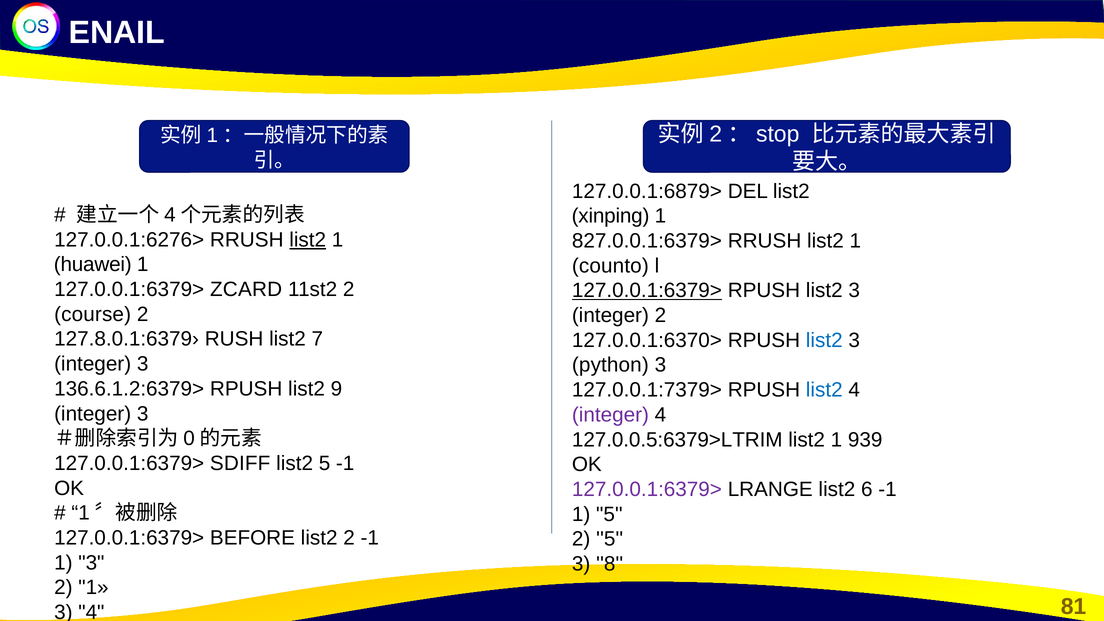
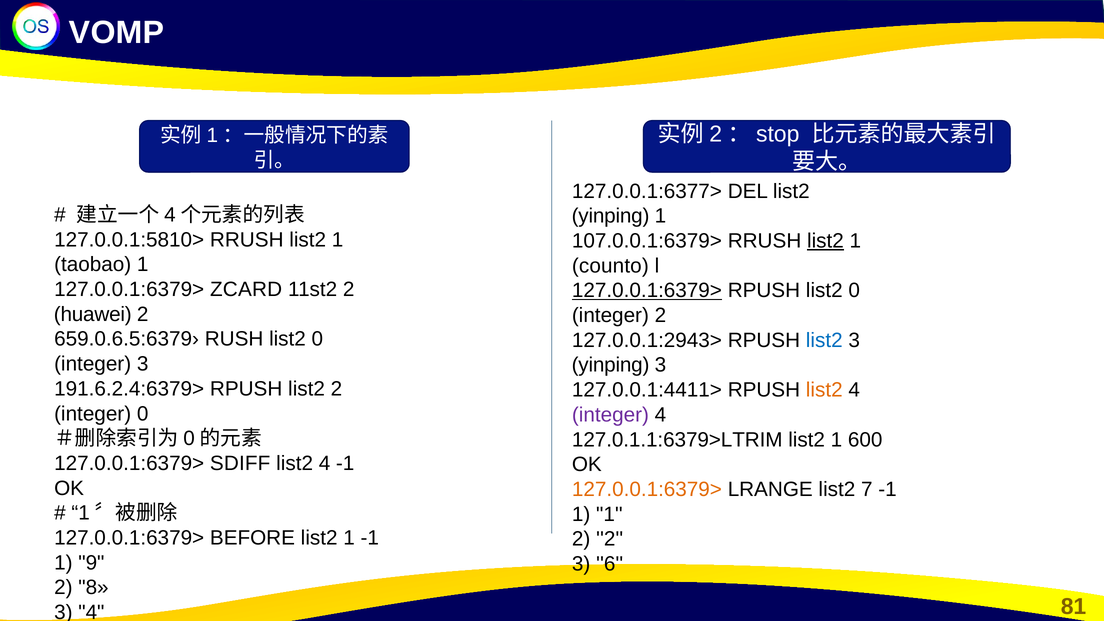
ENAIL: ENAIL -> VOMP
127.0.0.1:6879>: 127.0.0.1:6879> -> 127.0.0.1:6377>
xinping at (611, 216): xinping -> yinping
127.0.0.1:6276>: 127.0.0.1:6276> -> 127.0.0.1:5810>
list2 at (308, 240) underline: present -> none
827.0.0.1:6379>: 827.0.0.1:6379> -> 107.0.0.1:6379>
list2 at (825, 241) underline: none -> present
huawei: huawei -> taobao
3 at (854, 291): 3 -> 0
course: course -> huawei
127.8.0.1:6379›: 127.8.0.1:6379› -> 659.0.6.5:6379›
RUSH list2 7: 7 -> 0
127.0.0.1:6370>: 127.0.0.1:6370> -> 127.0.0.1:2943>
python at (610, 365): python -> yinping
136.6.1.2:6379>: 136.6.1.2:6379> -> 191.6.2.4:6379>
list2 9: 9 -> 2
127.0.0.1:7379>: 127.0.0.1:7379> -> 127.0.0.1:4411>
list2 at (824, 390) colour: blue -> orange
3 at (143, 414): 3 -> 0
127.0.0.5:6379>LTRIM: 127.0.0.5:6379>LTRIM -> 127.0.1.1:6379>LTRIM
939: 939 -> 600
5 at (325, 463): 5 -> 4
127.0.0.1:6379> at (647, 489) colour: purple -> orange
6: 6 -> 7
1 5: 5 -> 1
2 at (349, 538): 2 -> 1
2 5: 5 -> 2
3 at (91, 563): 3 -> 9
8: 8 -> 6
2 1: 1 -> 8
